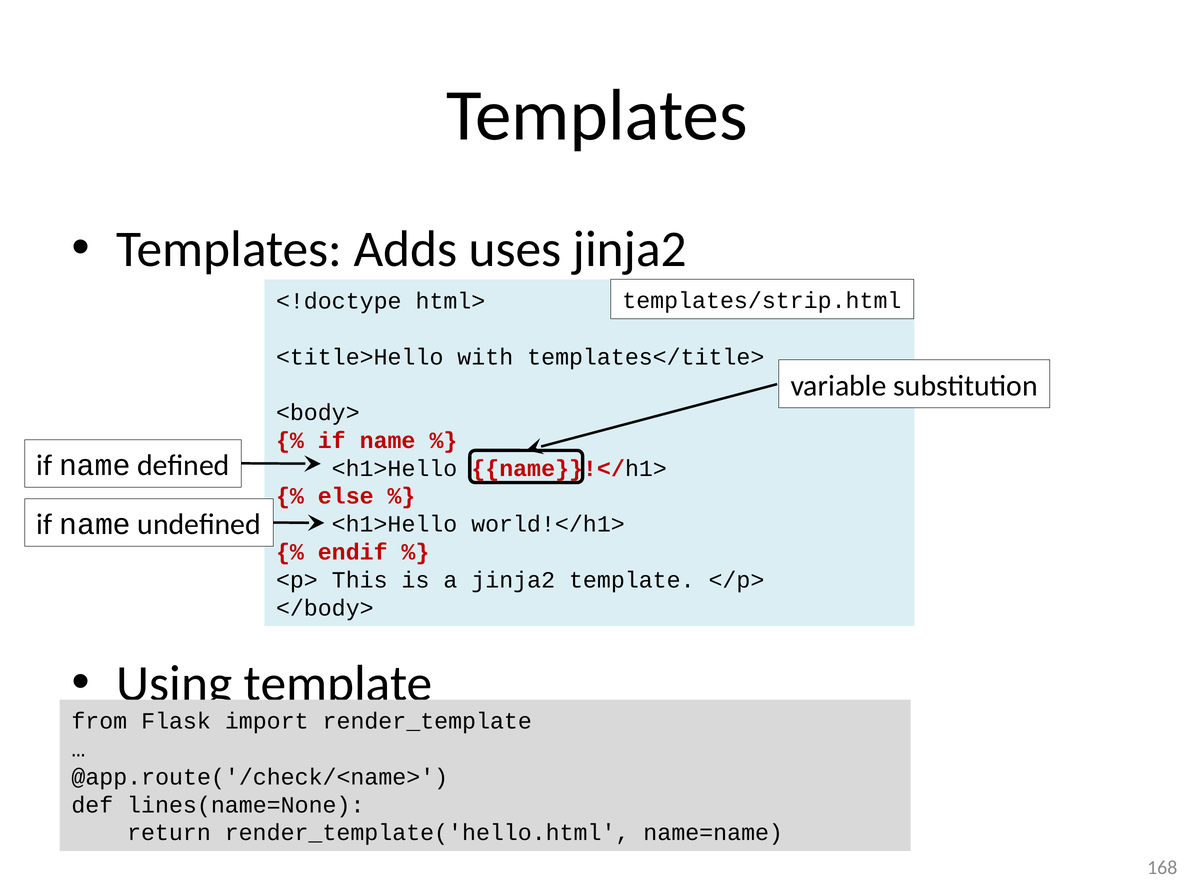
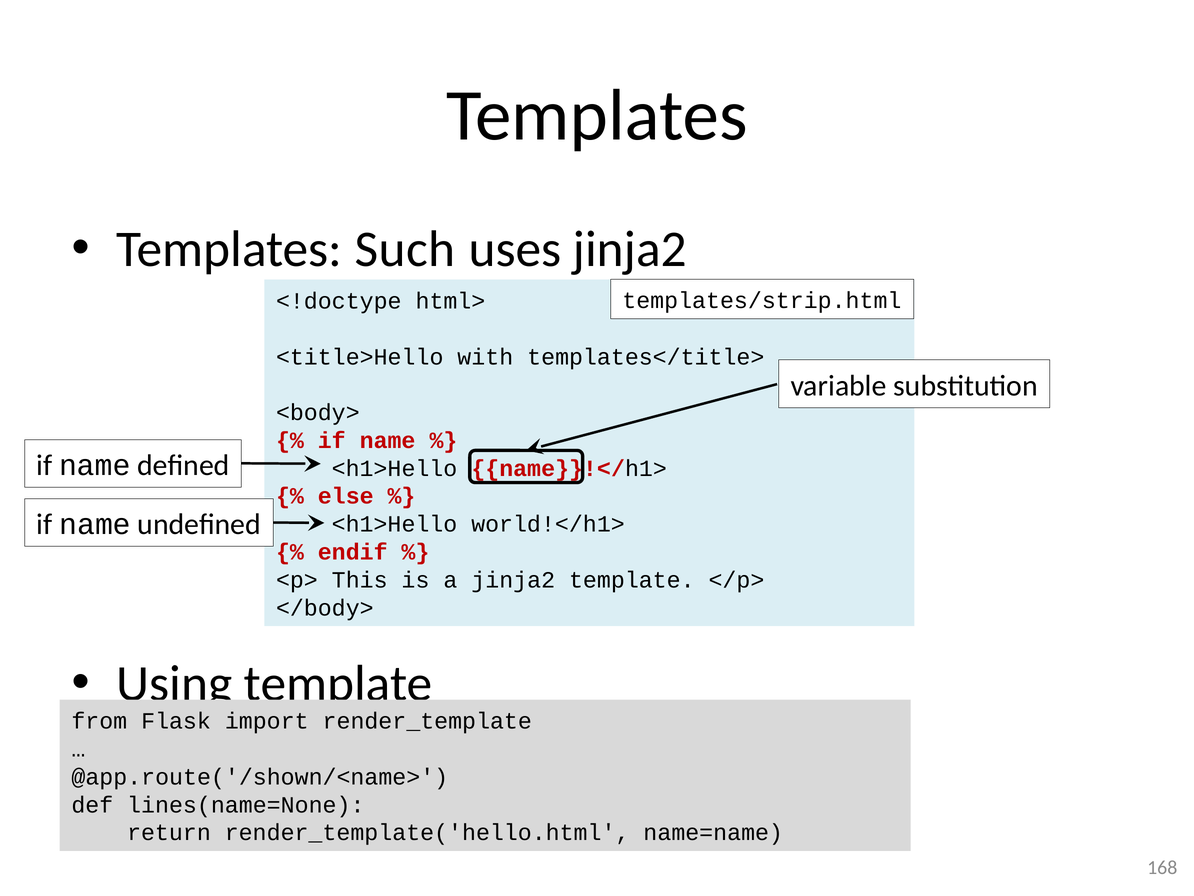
Adds: Adds -> Such
@app.route('/check/<name>: @app.route('/check/<name> -> @app.route('/shown/<name>
